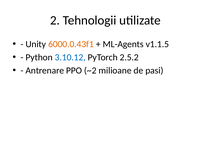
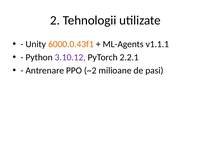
v1.1.5: v1.1.5 -> v1.1.1
3.10.12 colour: blue -> purple
2.5.2: 2.5.2 -> 2.2.1
